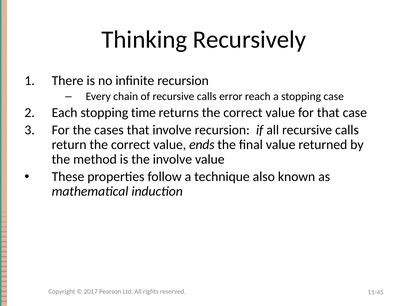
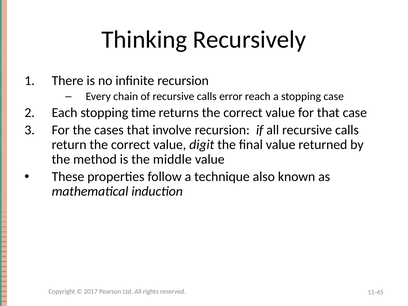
ends: ends -> digit
the involve: involve -> middle
